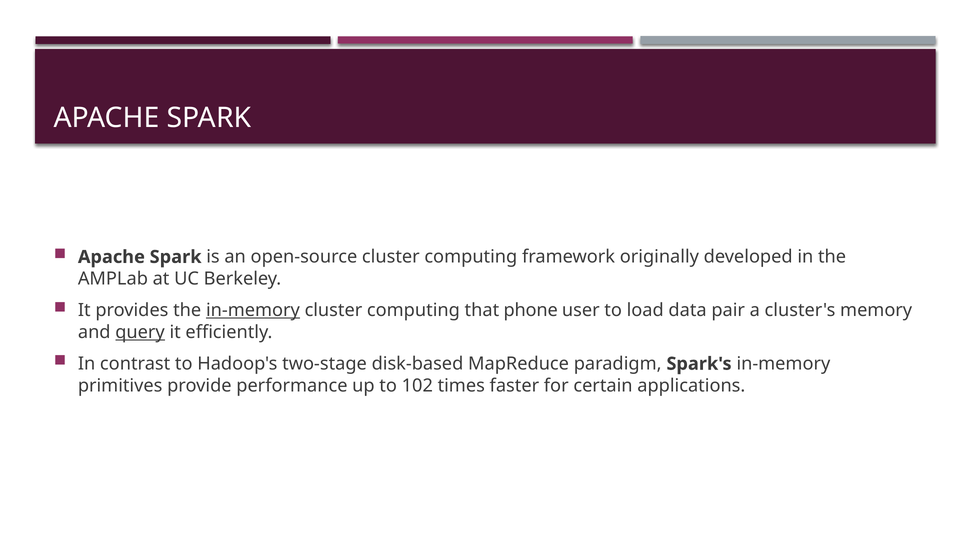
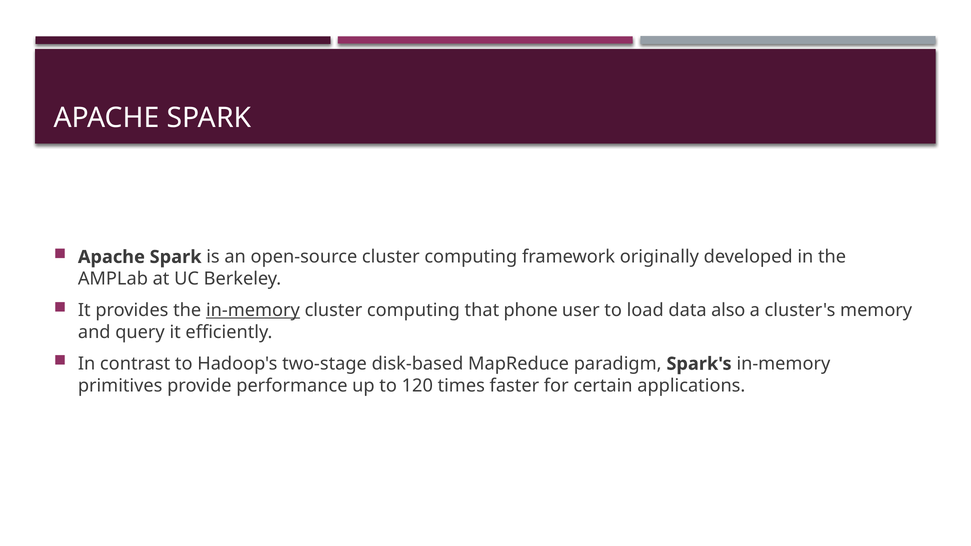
pair: pair -> also
query underline: present -> none
102: 102 -> 120
